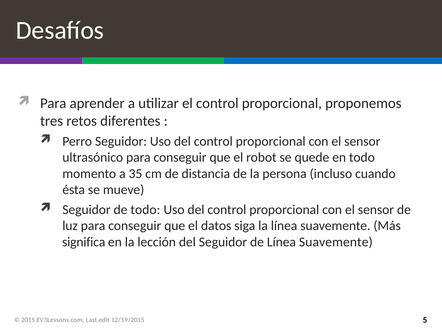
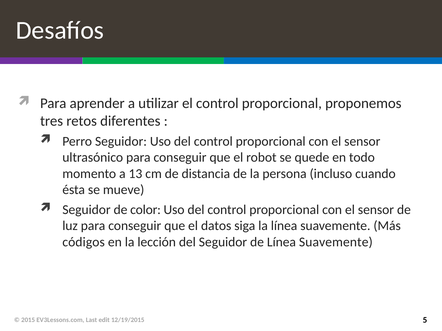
35: 35 -> 13
de todo: todo -> color
significa: significa -> códigos
